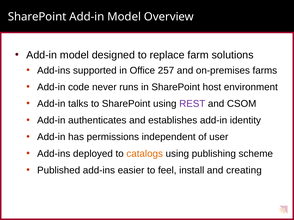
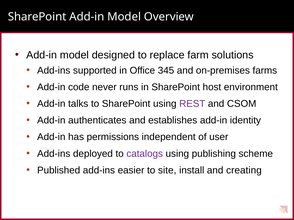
257: 257 -> 345
catalogs colour: orange -> purple
feel: feel -> site
